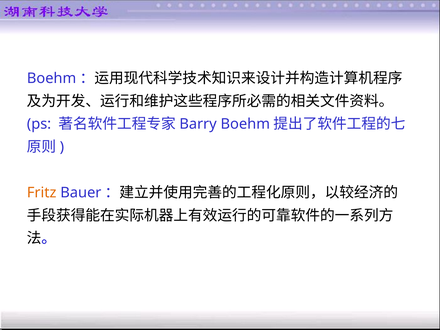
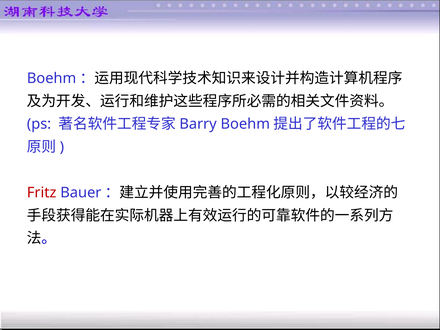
Fritz colour: orange -> red
